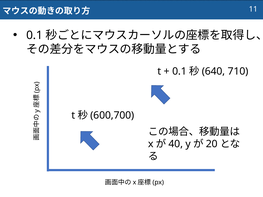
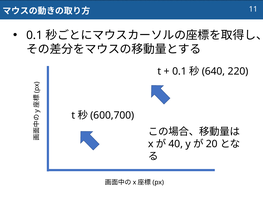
710: 710 -> 220
